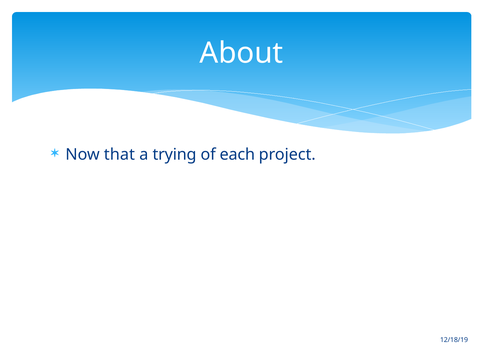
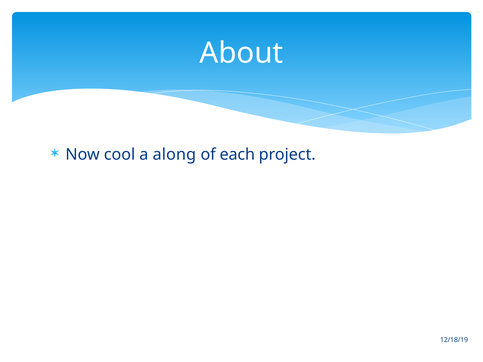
that: that -> cool
trying: trying -> along
